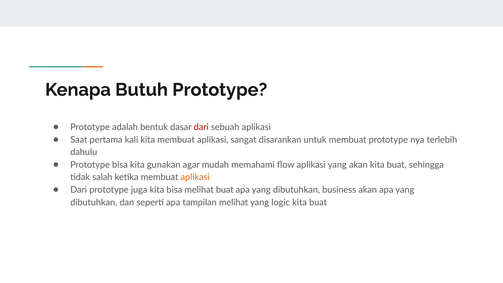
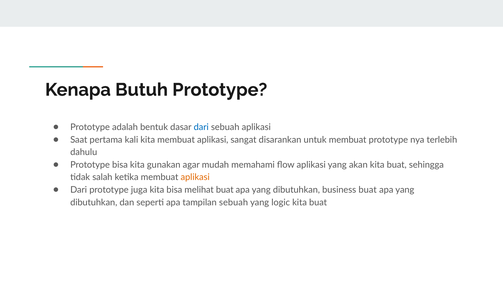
dari at (201, 127) colour: red -> blue
business akan: akan -> buat
tampilan melihat: melihat -> sebuah
